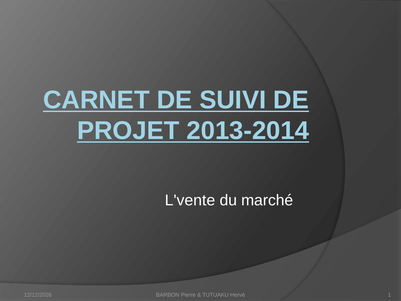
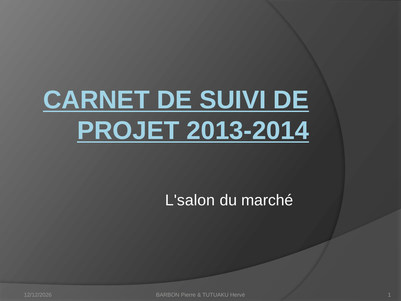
L'vente: L'vente -> L'salon
